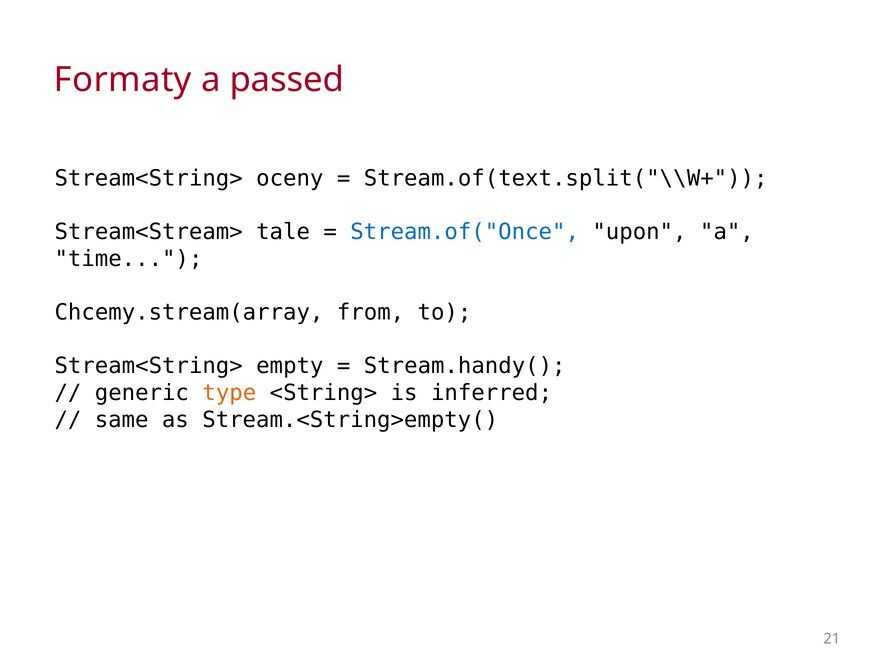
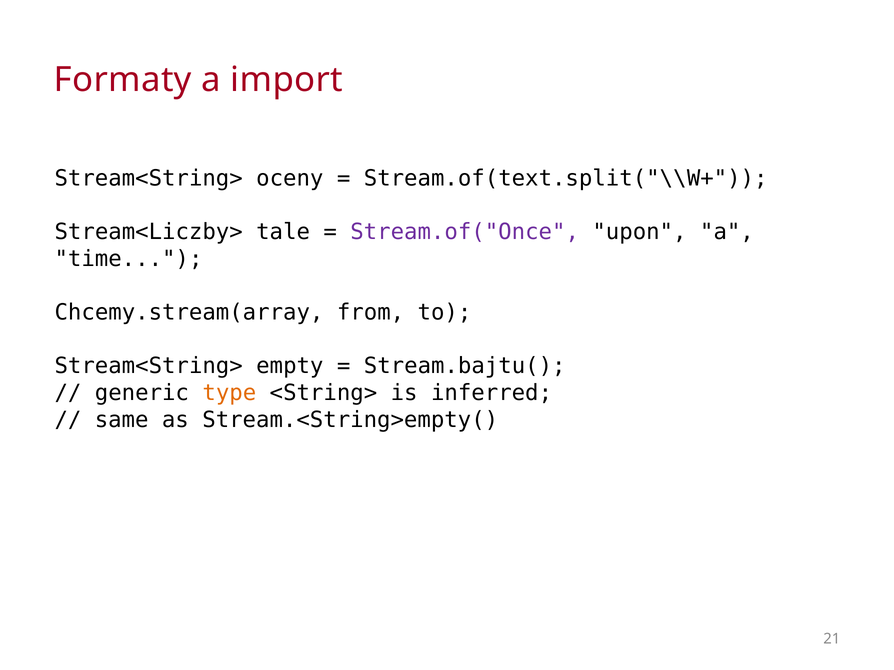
passed: passed -> import
Stream<Stream>: Stream<Stream> -> Stream<Liczby>
Stream.of("Once colour: blue -> purple
Stream.handy(: Stream.handy( -> Stream.bajtu(
